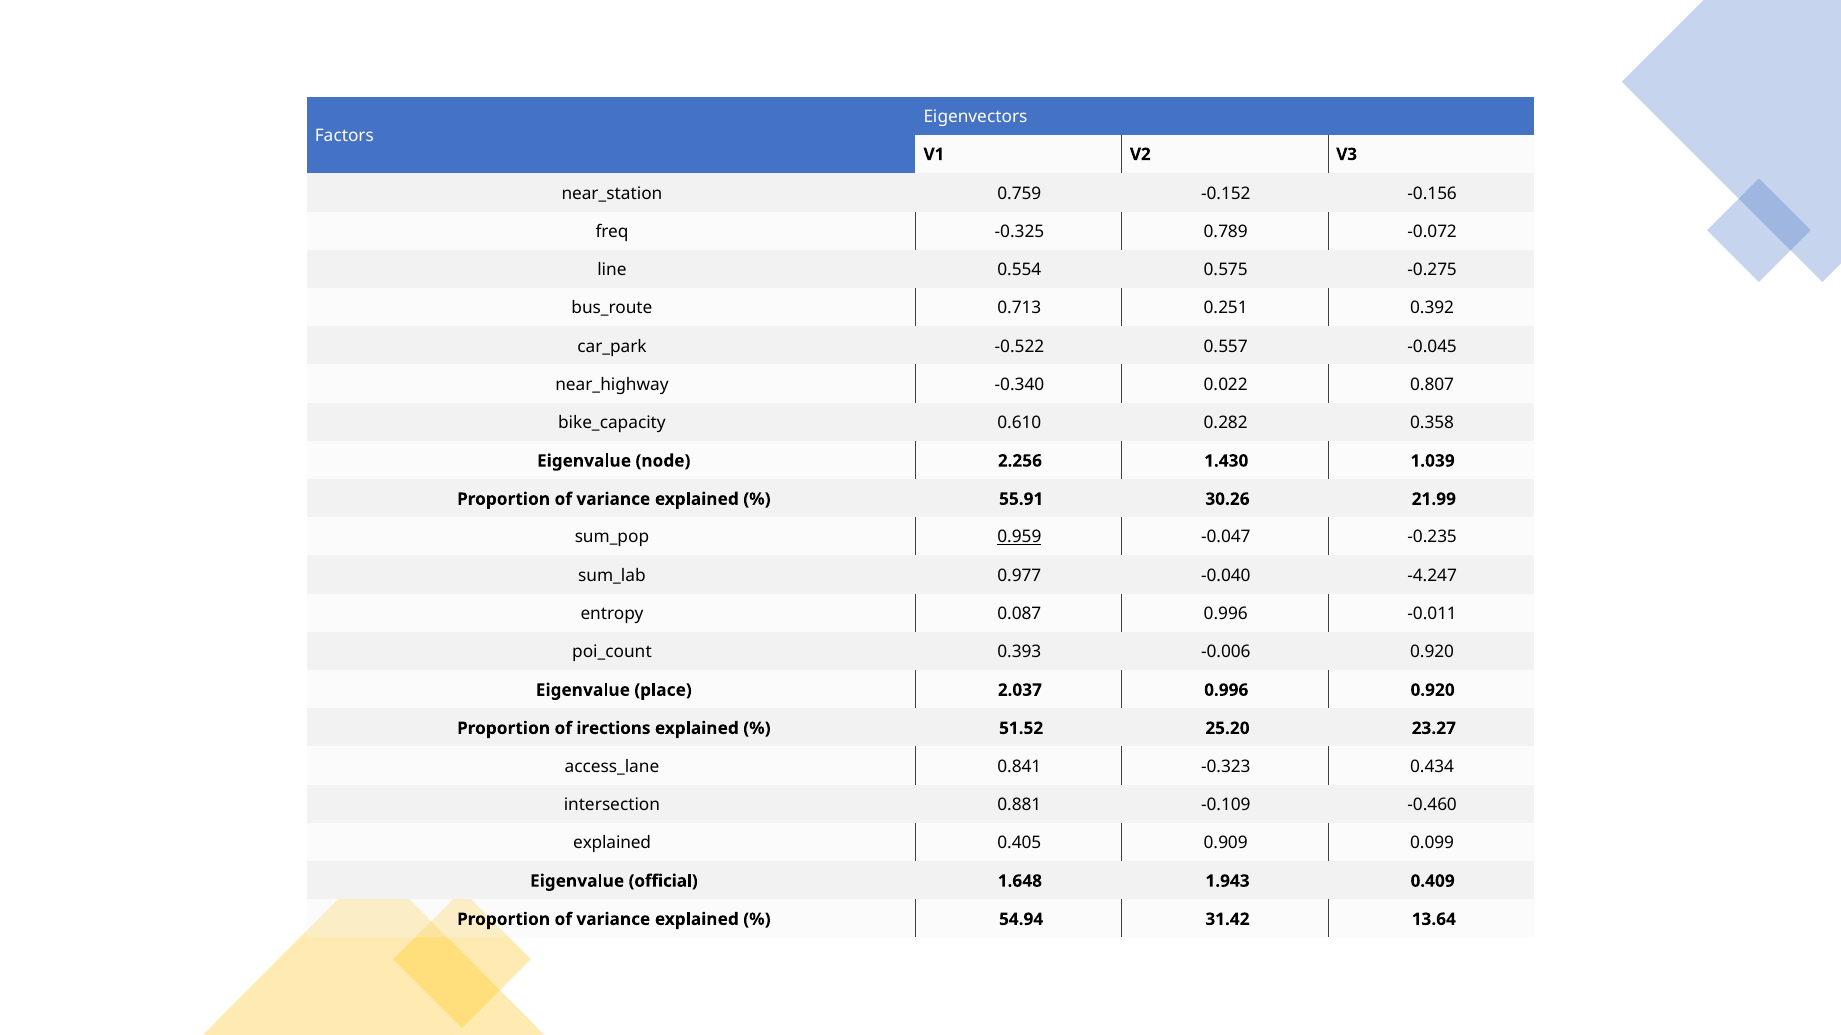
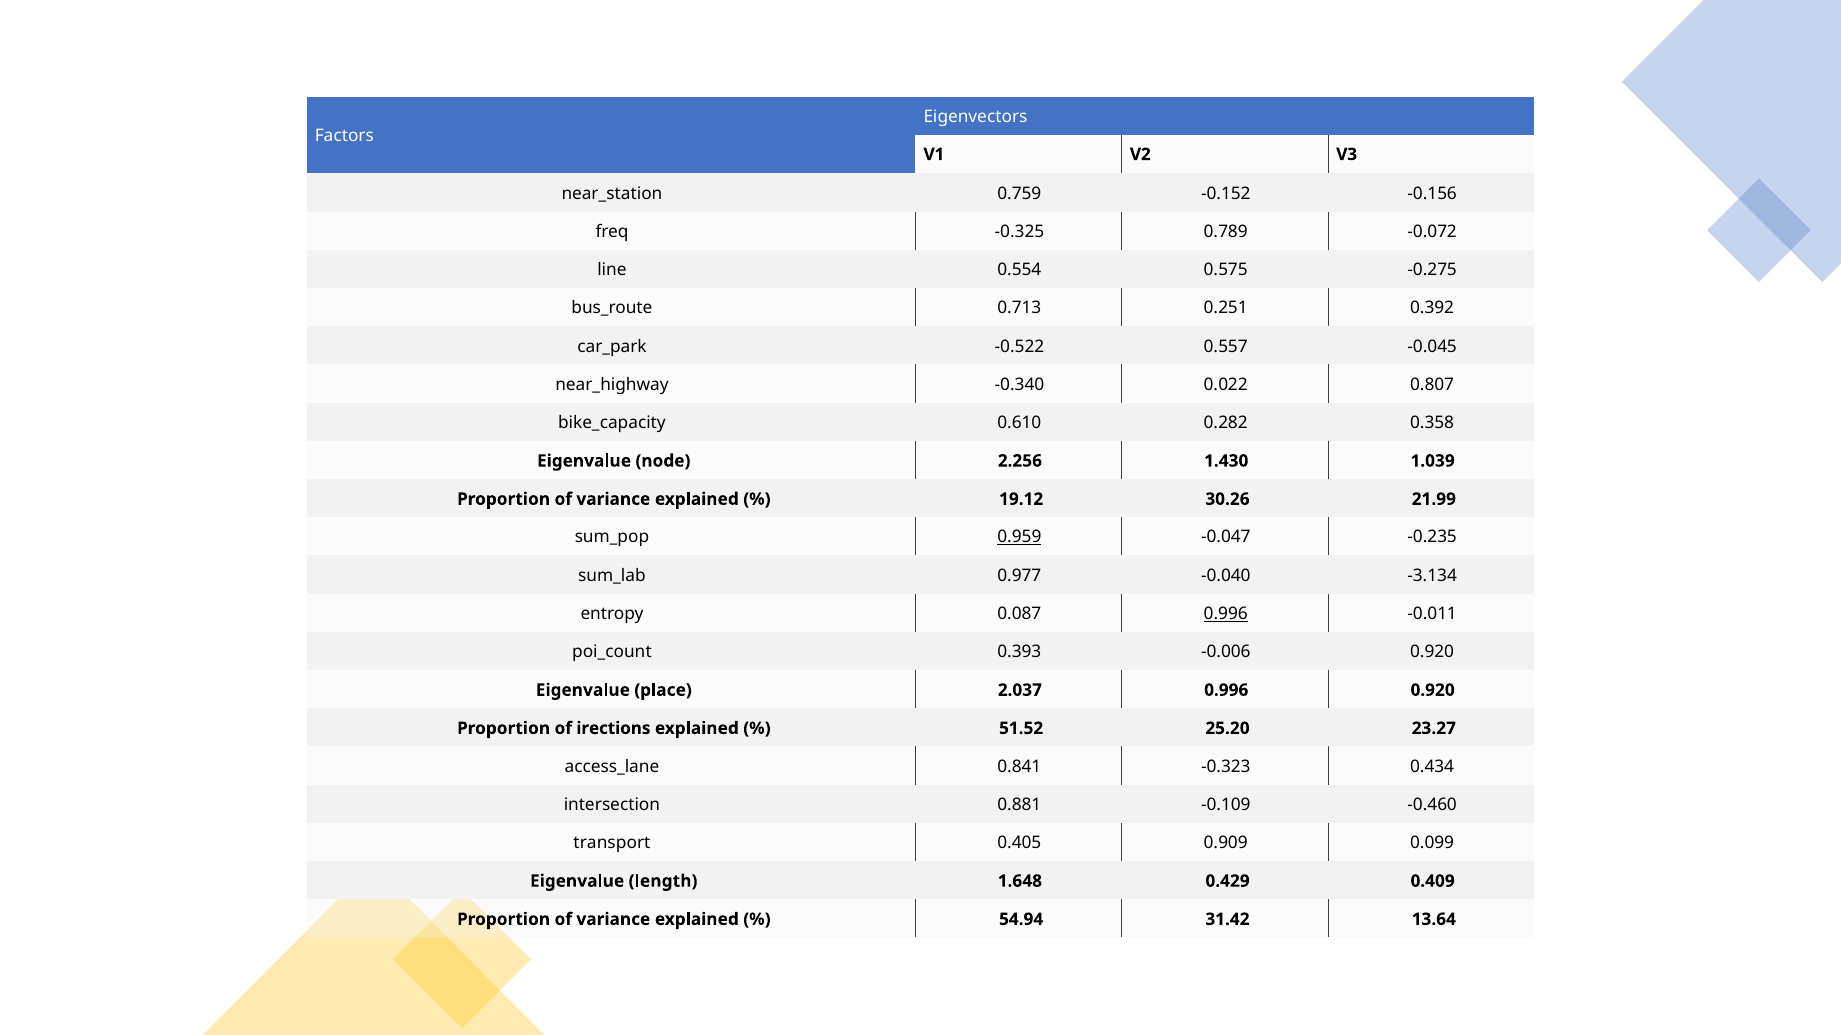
55.91: 55.91 -> 19.12
-4.247: -4.247 -> -3.134
0.996 at (1226, 614) underline: none -> present
explained at (612, 843): explained -> transport
official: official -> length
1.943: 1.943 -> 0.429
